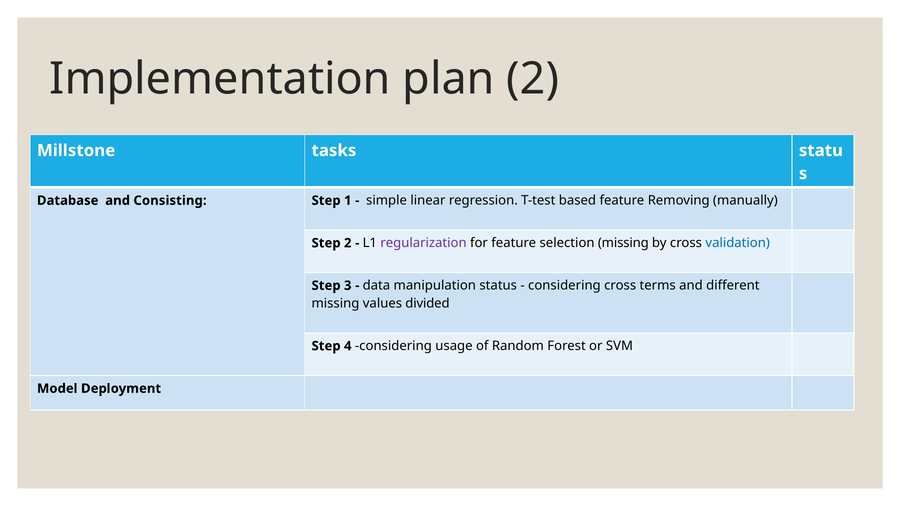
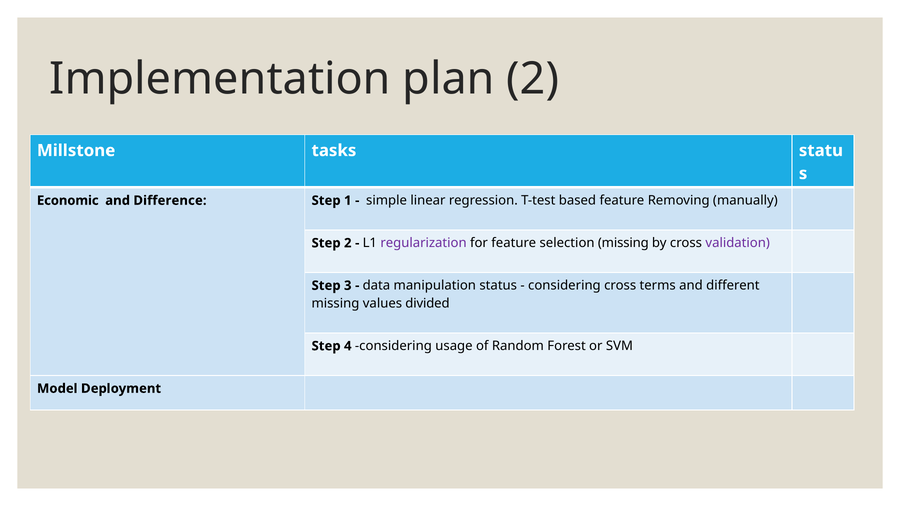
Database: Database -> Economic
Consisting: Consisting -> Difference
validation colour: blue -> purple
